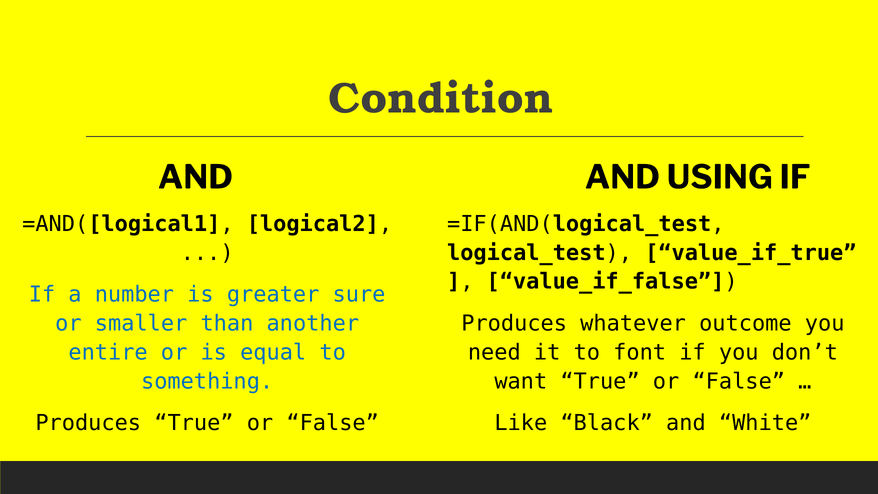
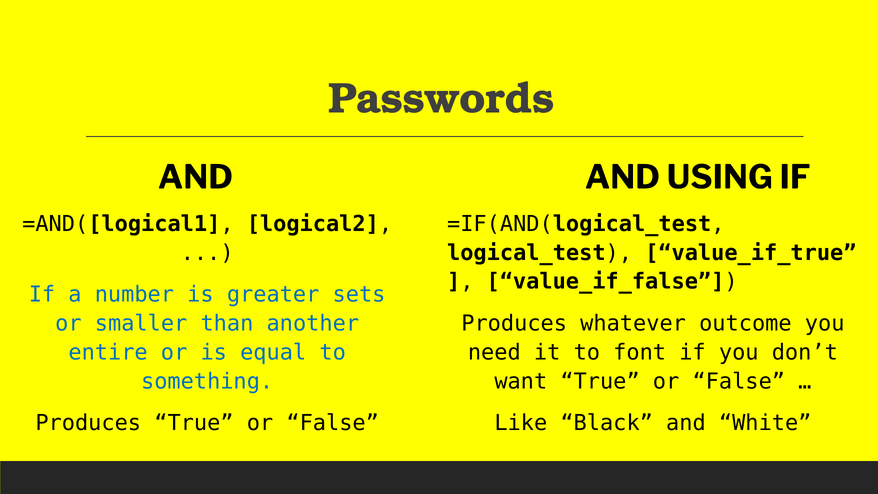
Condition: Condition -> Passwords
sure: sure -> sets
